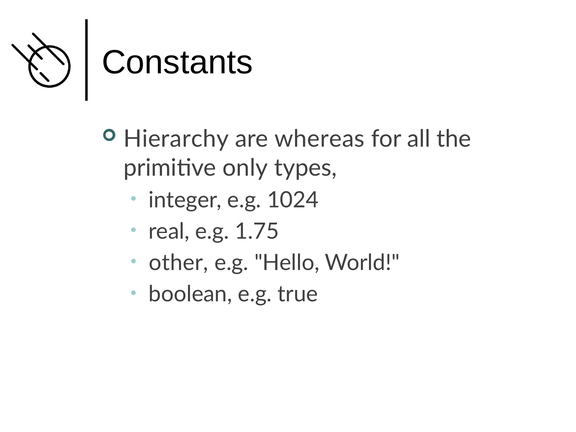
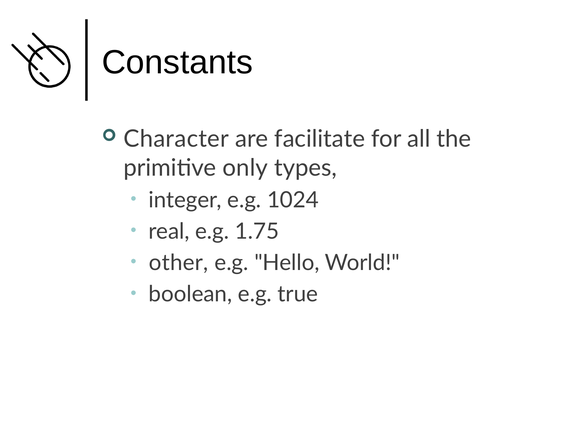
Hierarchy: Hierarchy -> Character
whereas: whereas -> facilitate
